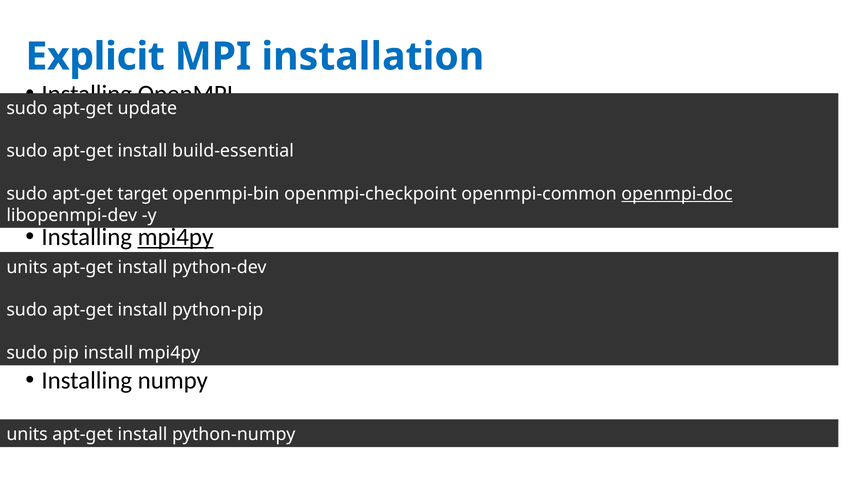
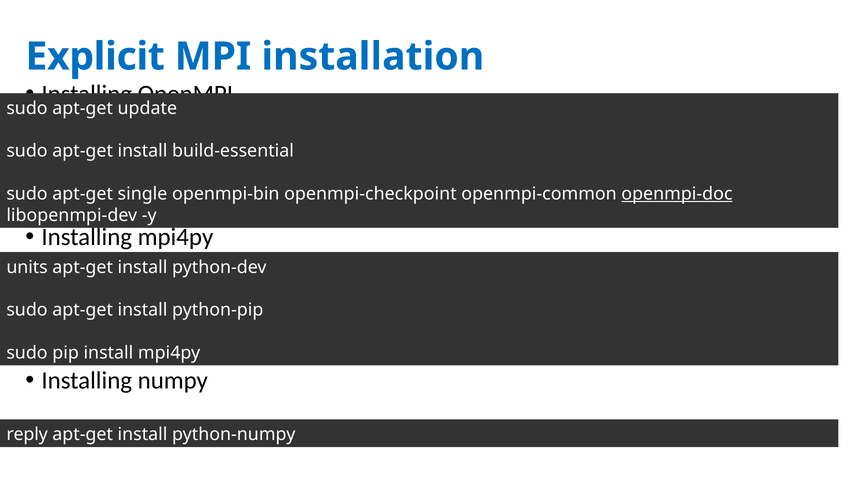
target: target -> single
mpi4py at (175, 237) underline: present -> none
units at (27, 434): units -> reply
